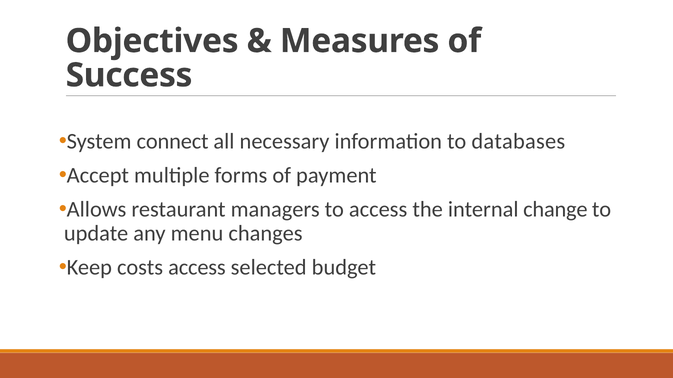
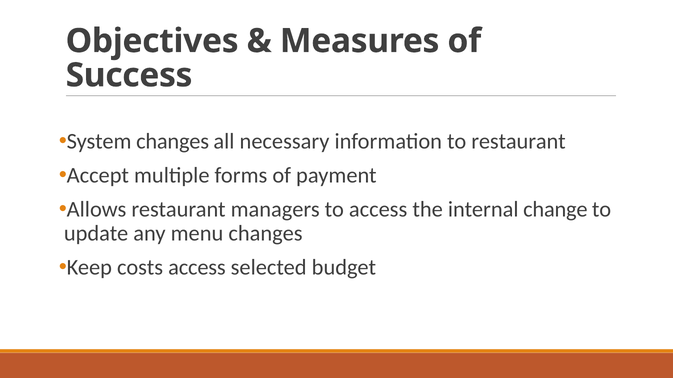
System connect: connect -> changes
to databases: databases -> restaurant
